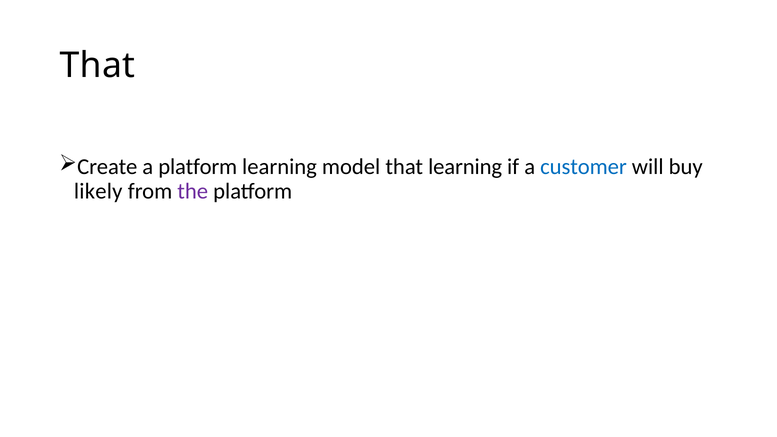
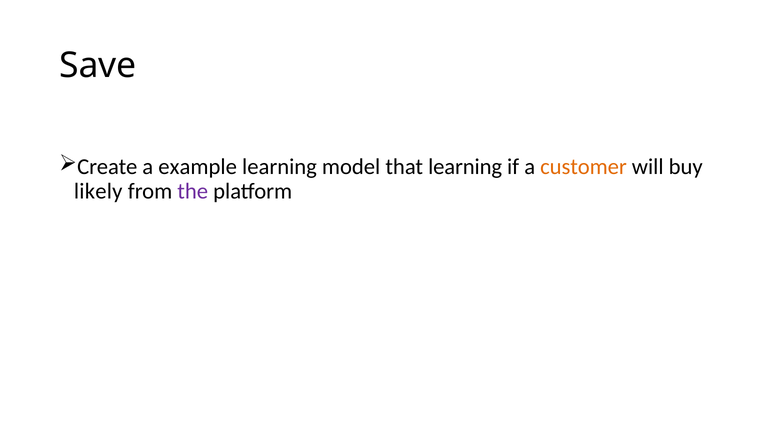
That at (97, 65): That -> Save
a platform: platform -> example
customer colour: blue -> orange
